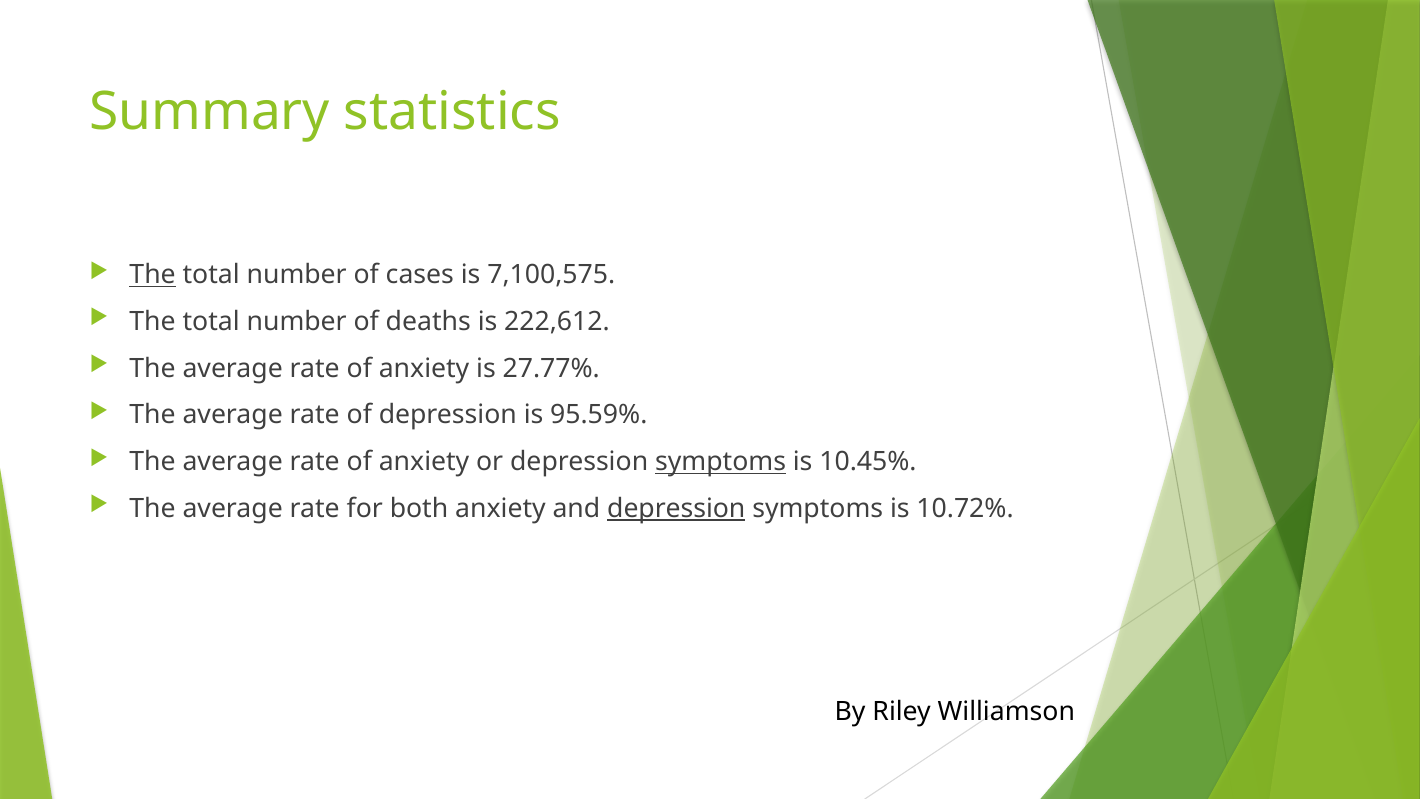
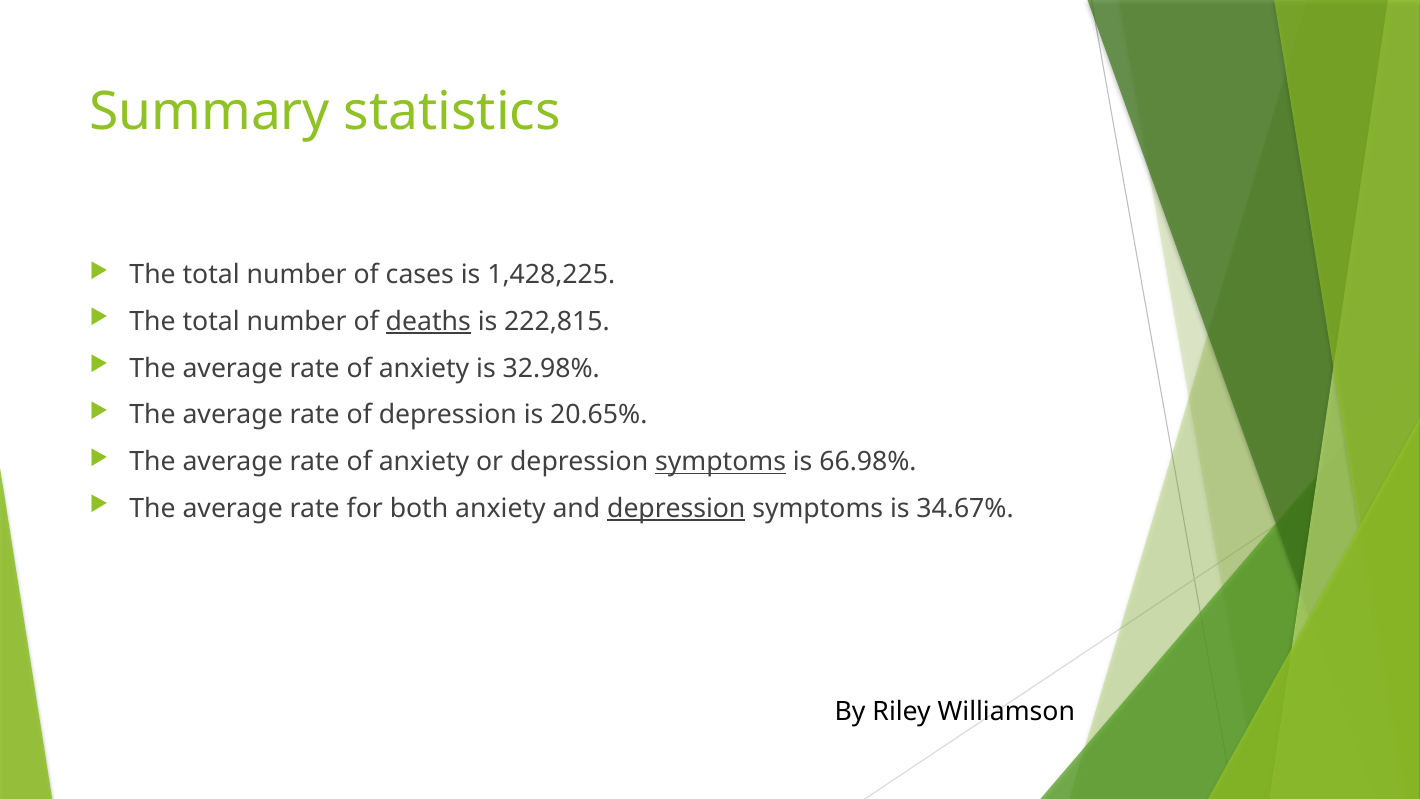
The at (153, 275) underline: present -> none
7,100,575: 7,100,575 -> 1,428,225
deaths underline: none -> present
222,612: 222,612 -> 222,815
27.77%: 27.77% -> 32.98%
95.59%: 95.59% -> 20.65%
10.45%: 10.45% -> 66.98%
10.72%: 10.72% -> 34.67%
